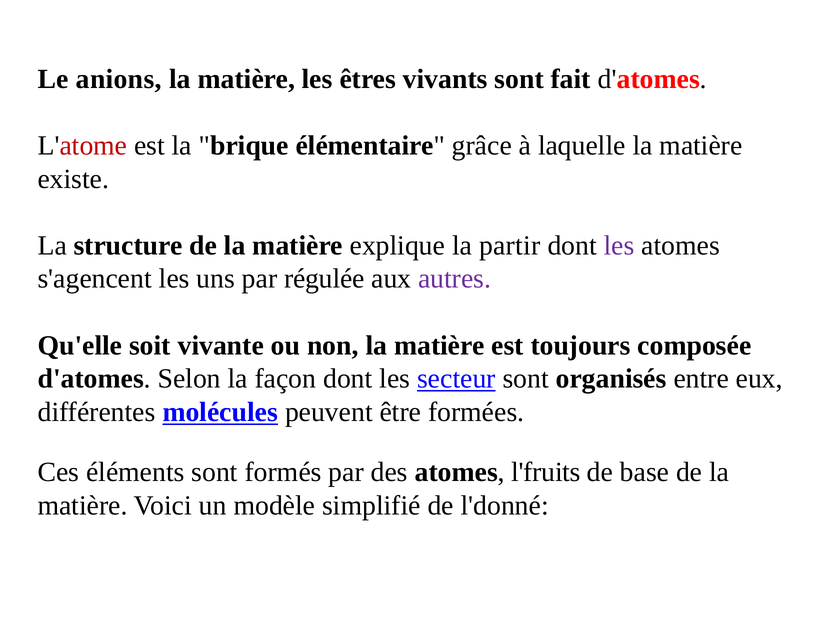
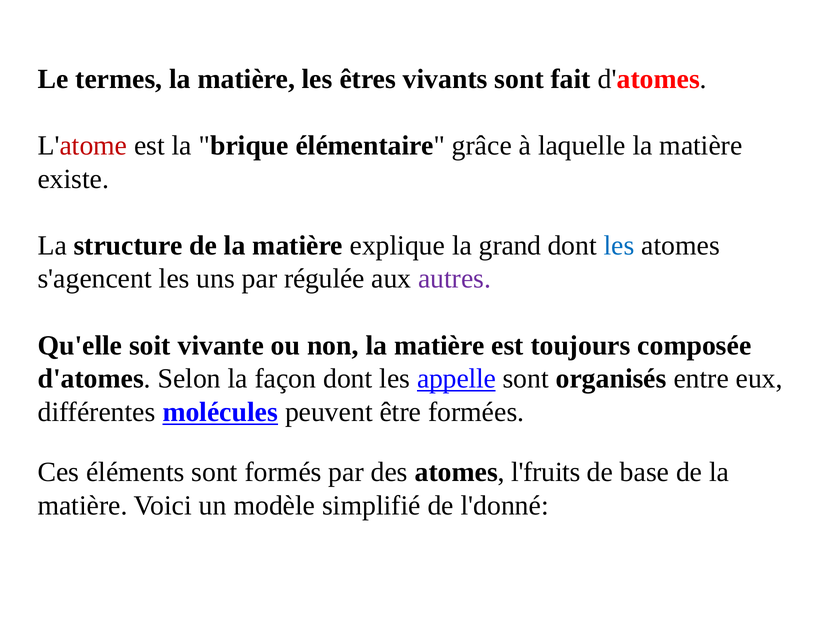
anions: anions -> termes
partir: partir -> grand
les at (619, 246) colour: purple -> blue
secteur: secteur -> appelle
